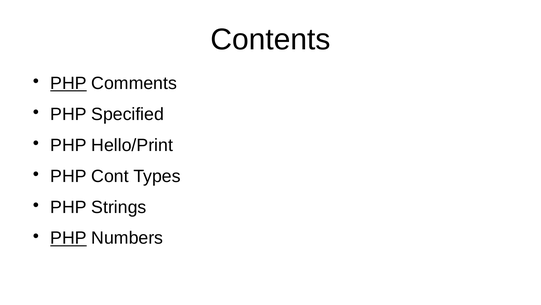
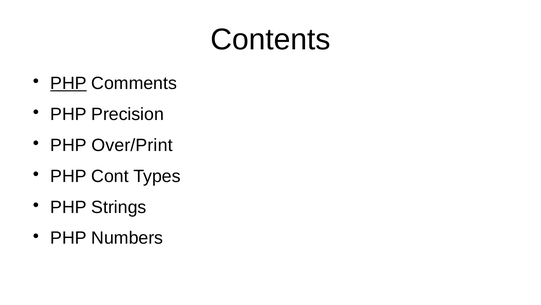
Specified: Specified -> Precision
Hello/Print: Hello/Print -> Over/Print
PHP at (68, 238) underline: present -> none
